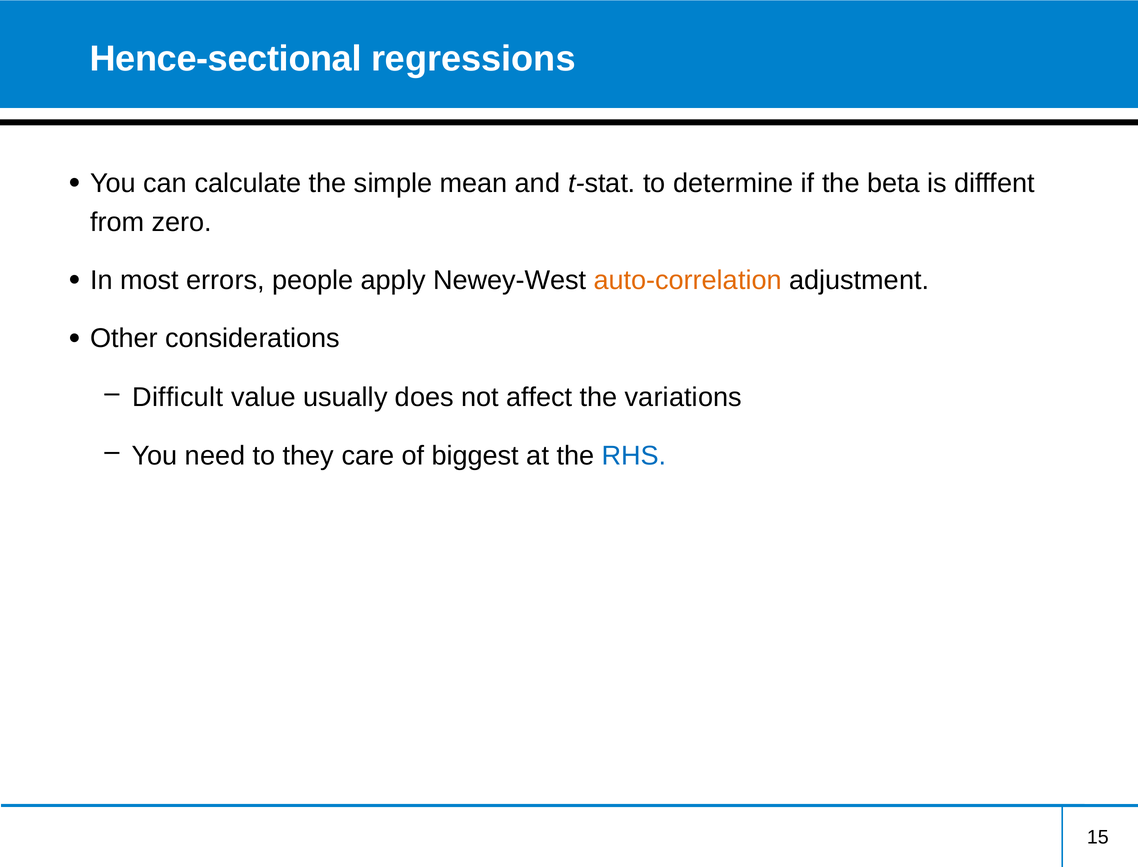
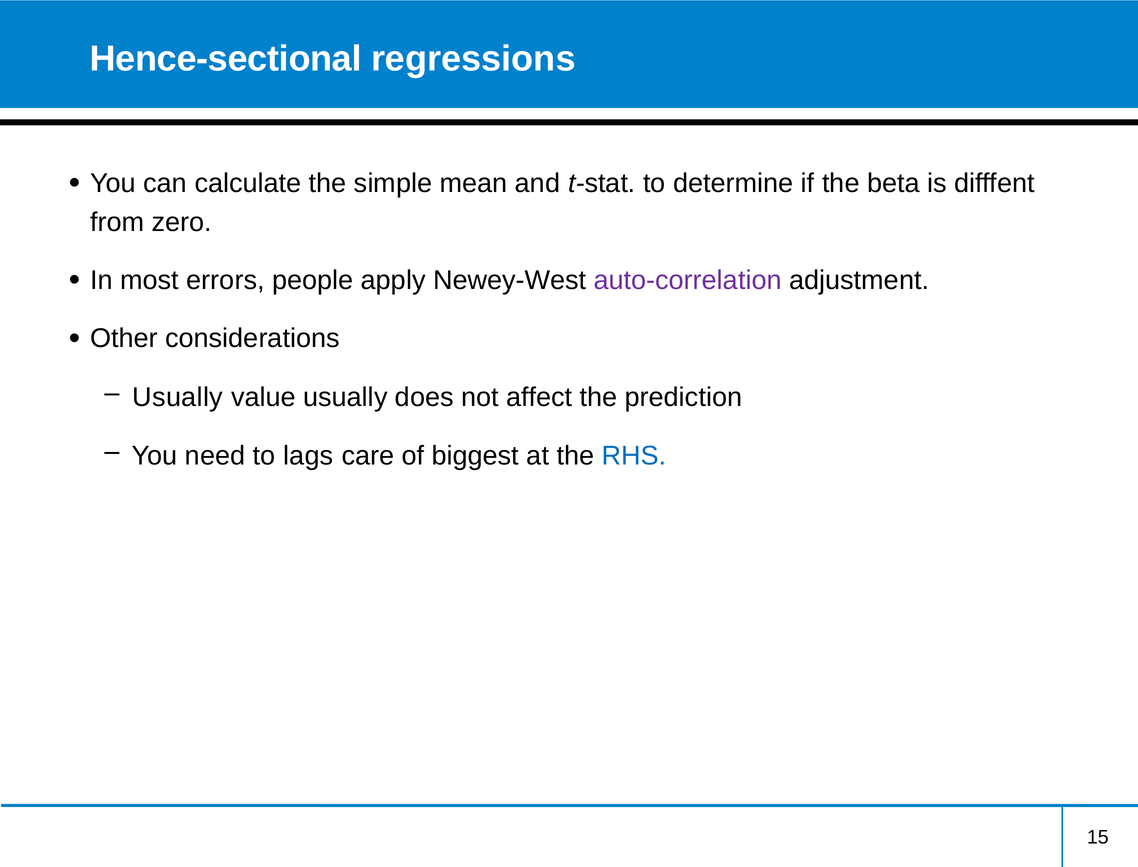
auto-correlation colour: orange -> purple
Difficult at (178, 397): Difficult -> Usually
variations: variations -> prediction
they: they -> lags
